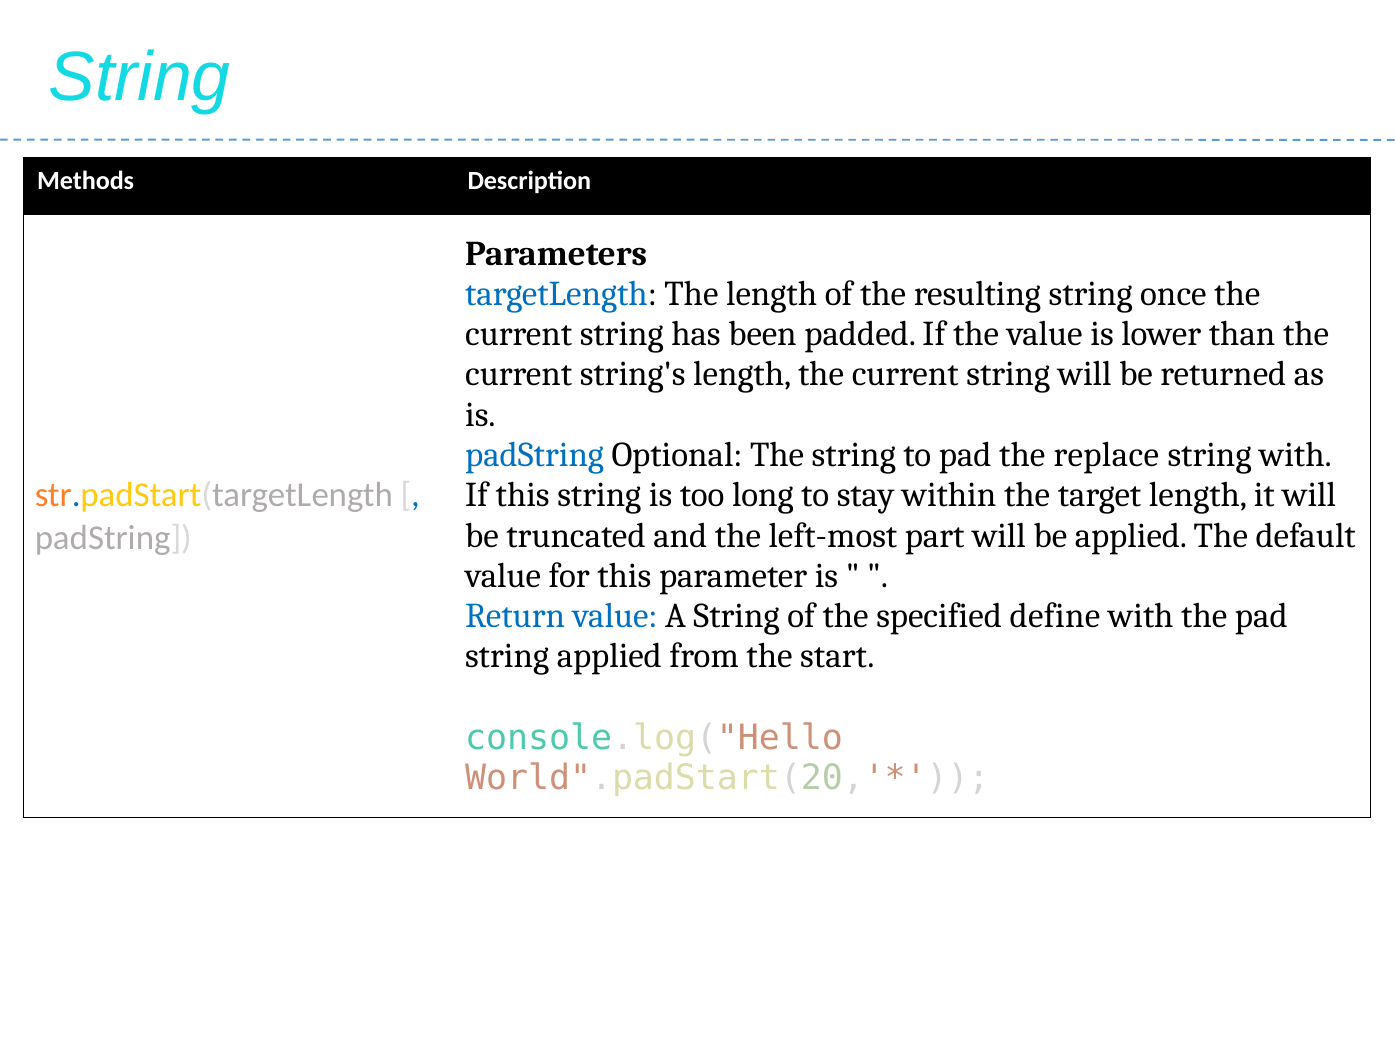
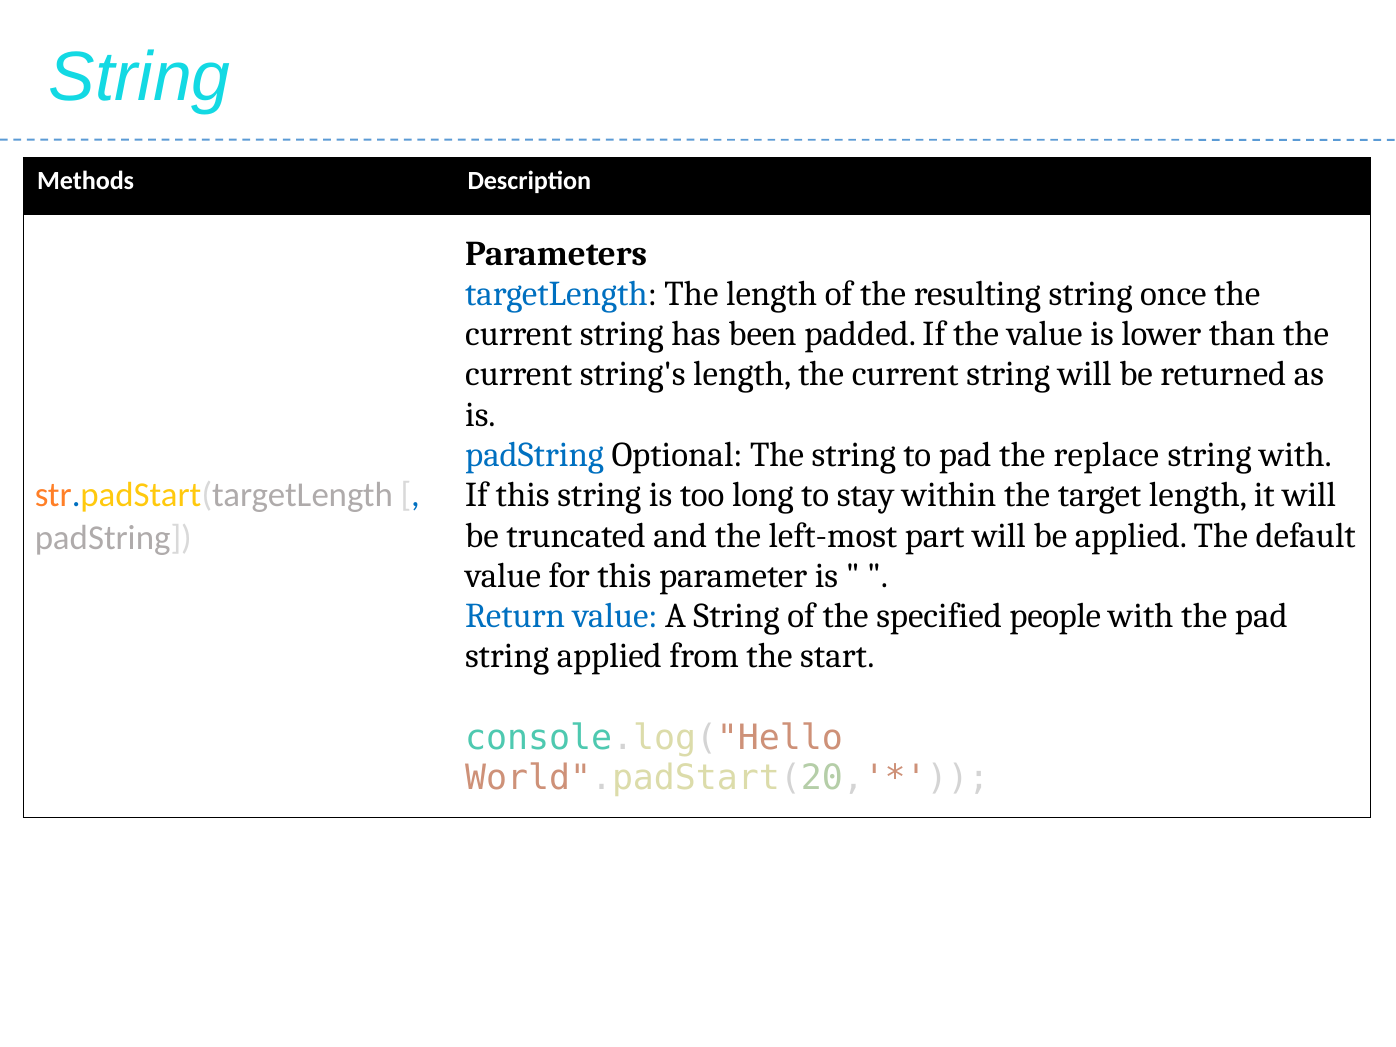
define: define -> people
